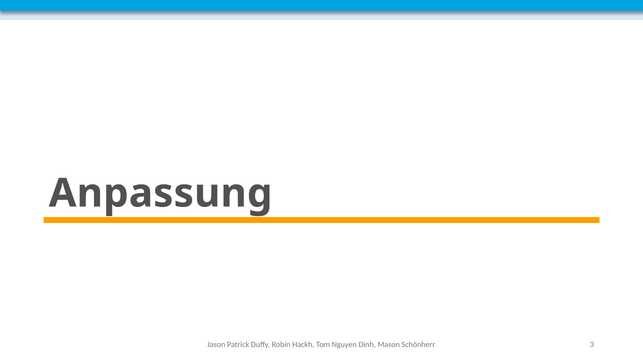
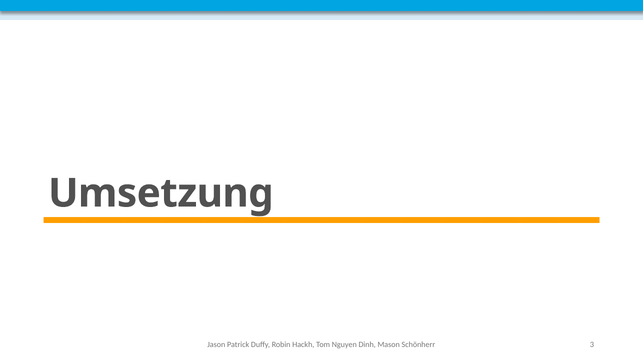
Anpassung: Anpassung -> Umsetzung
